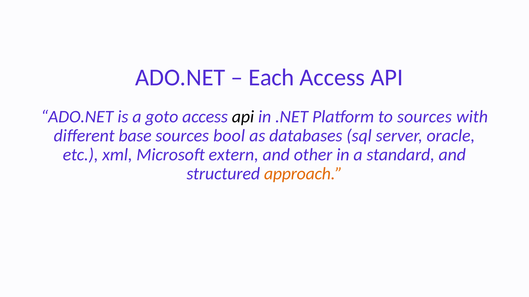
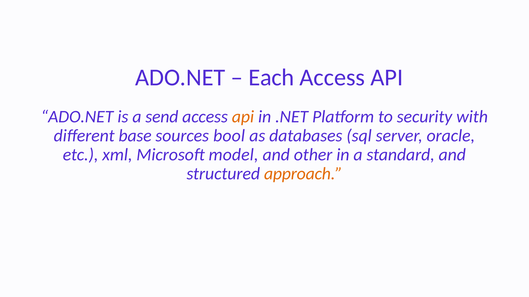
goto: goto -> send
api at (243, 117) colour: black -> orange
to sources: sources -> security
extern: extern -> model
